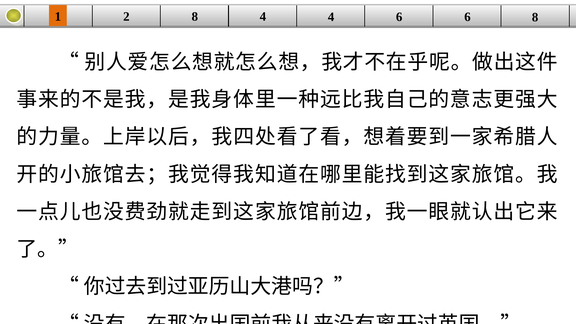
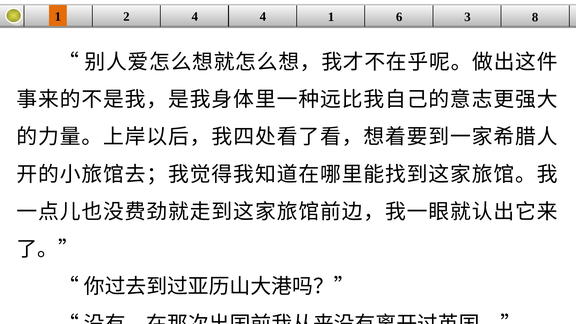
2 8: 8 -> 4
4 4: 4 -> 1
6 6: 6 -> 3
